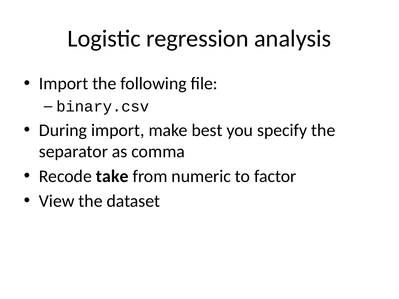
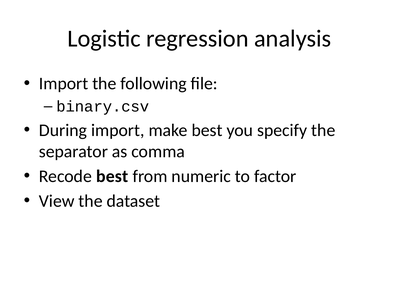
Recode take: take -> best
